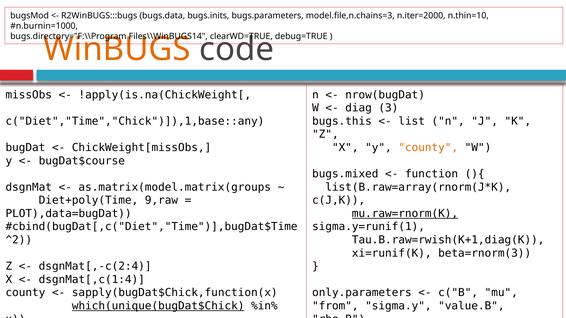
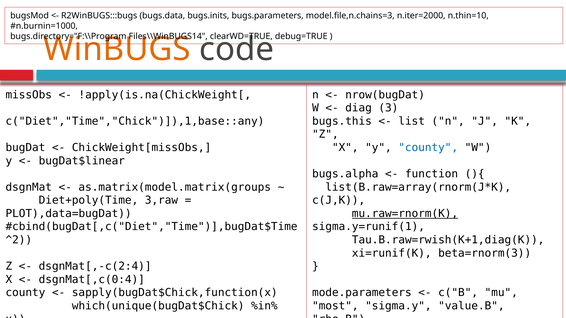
county at (428, 148) colour: orange -> blue
bugDat$course: bugDat$course -> bugDat$linear
bugs.mixed: bugs.mixed -> bugs.alpha
9,raw: 9,raw -> 3,raw
dsgnMat[,c(1:4: dsgnMat[,c(1:4 -> dsgnMat[,c(0:4
only.parameters: only.parameters -> mode.parameters
which(unique(bugDat$Chick underline: present -> none
from: from -> most
